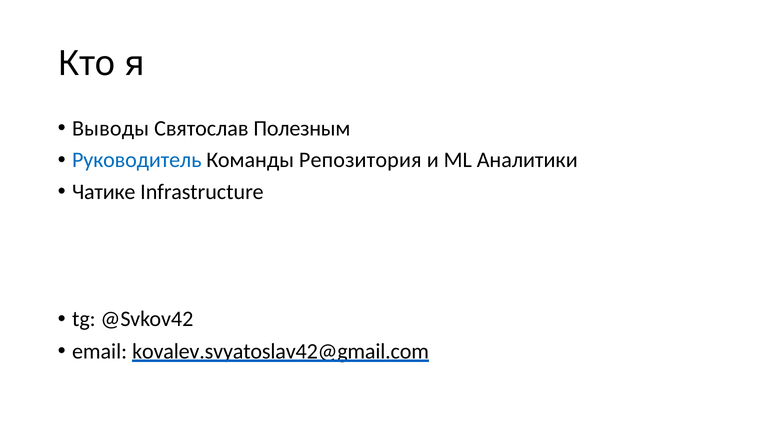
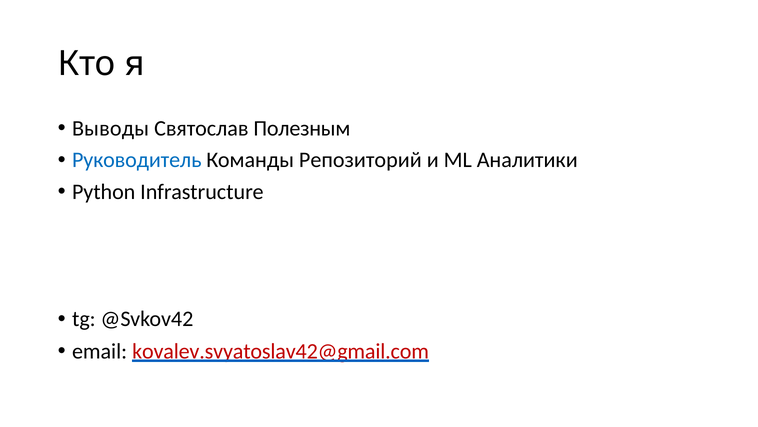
Репозитория: Репозитория -> Репозиторий
Чатике: Чатике -> Python
kovalev.svyatoslav42@gmail.com colour: black -> red
